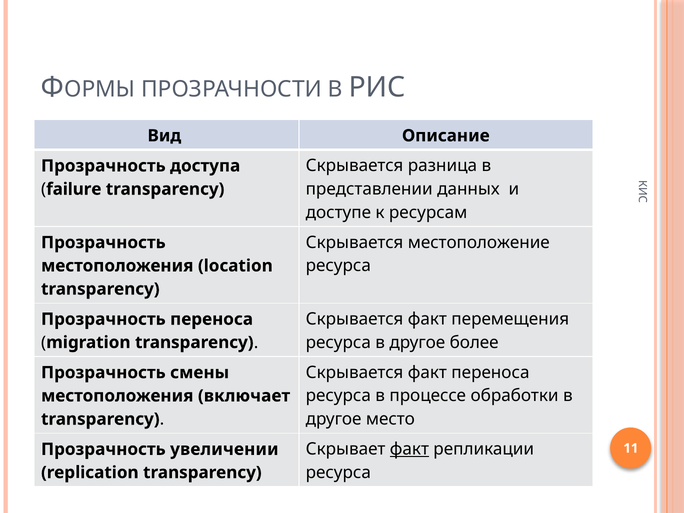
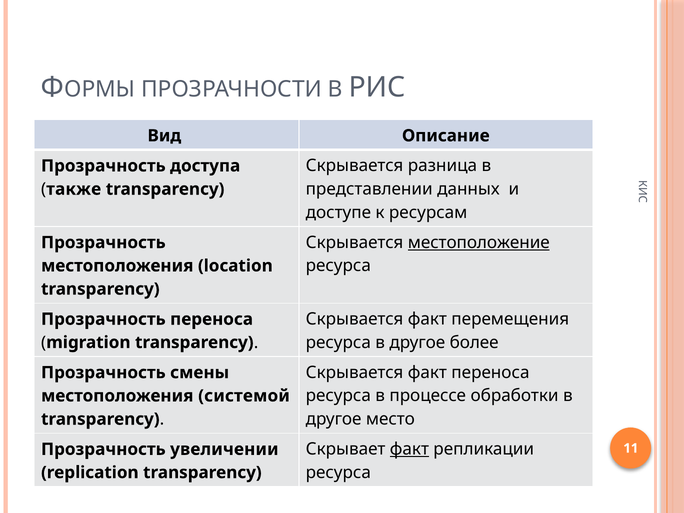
failure: failure -> также
местоположение underline: none -> present
включает: включает -> системой
